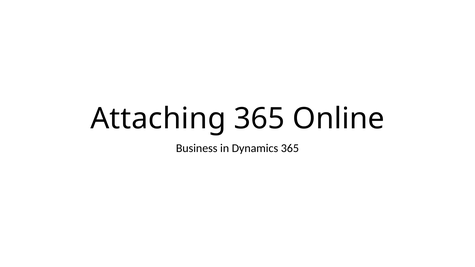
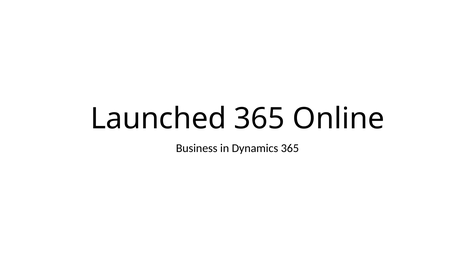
Attaching: Attaching -> Launched
